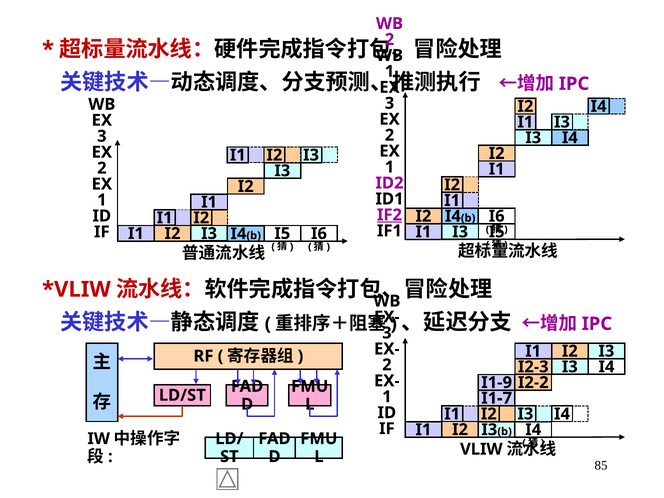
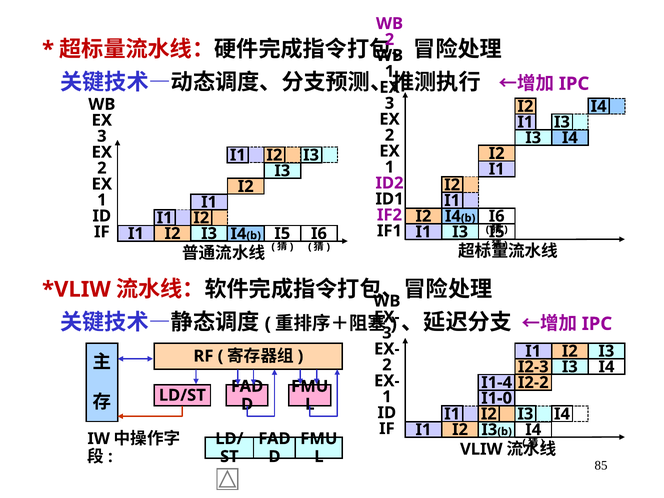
IF2 underline: present -> none
I1-9: I1-9 -> I1-4
I1-7: I1-7 -> I1-0
